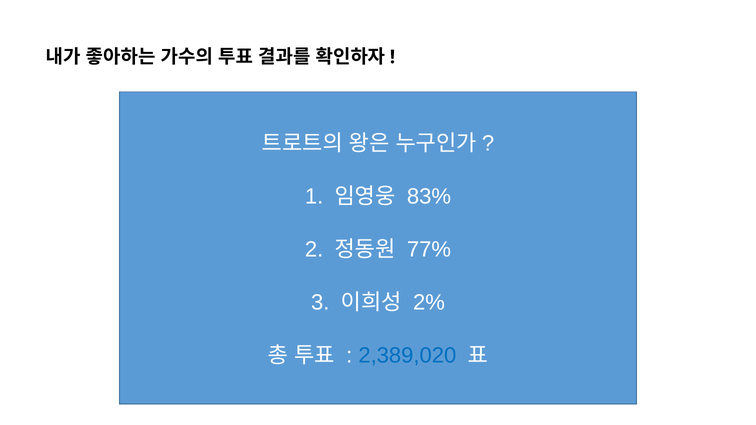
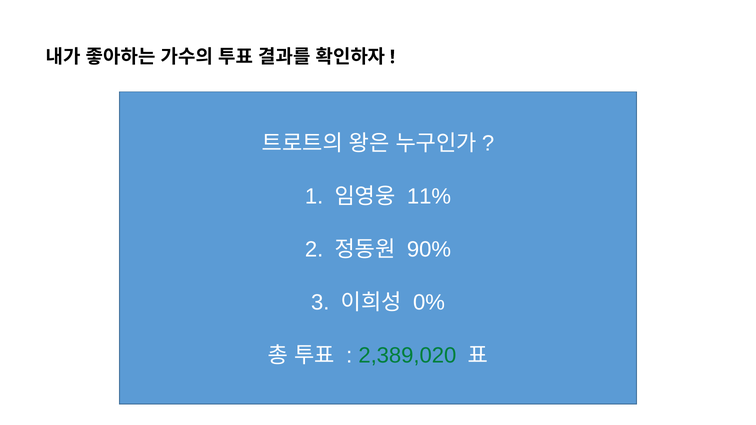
83%: 83% -> 11%
77%: 77% -> 90%
2%: 2% -> 0%
2,389,020 colour: blue -> green
